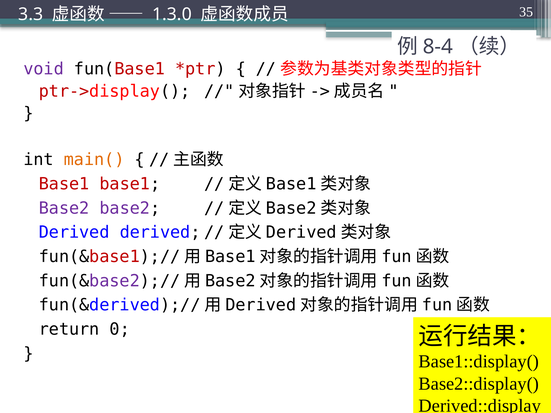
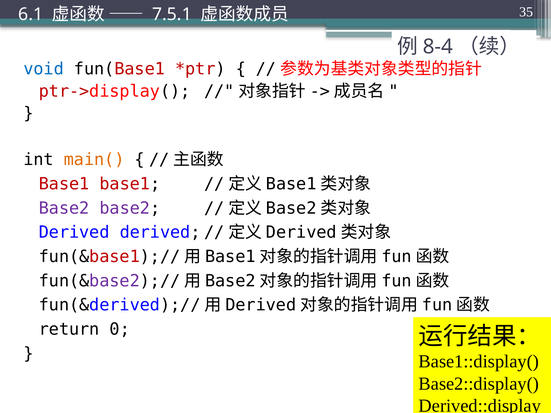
3.3: 3.3 -> 6.1
1.3.0: 1.3.0 -> 7.5.1
void colour: purple -> blue
